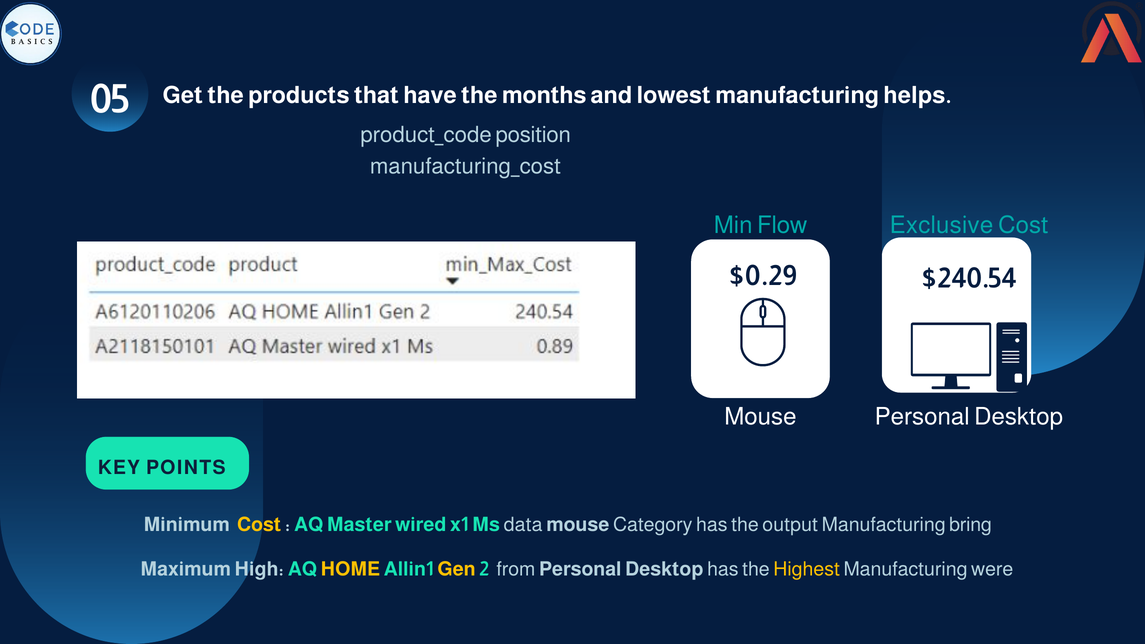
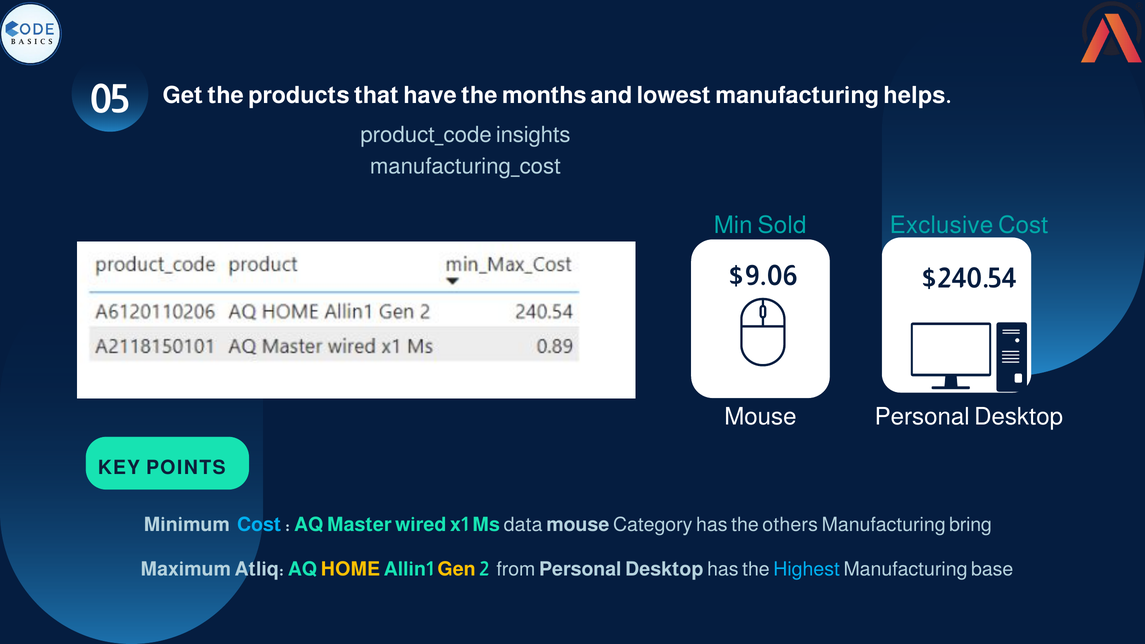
position: position -> insights
Flow: Flow -> Sold
$0.29: $0.29 -> $9.06
Cost at (259, 525) colour: yellow -> light blue
output: output -> others
High: High -> Atliq
Highest colour: yellow -> light blue
were: were -> base
